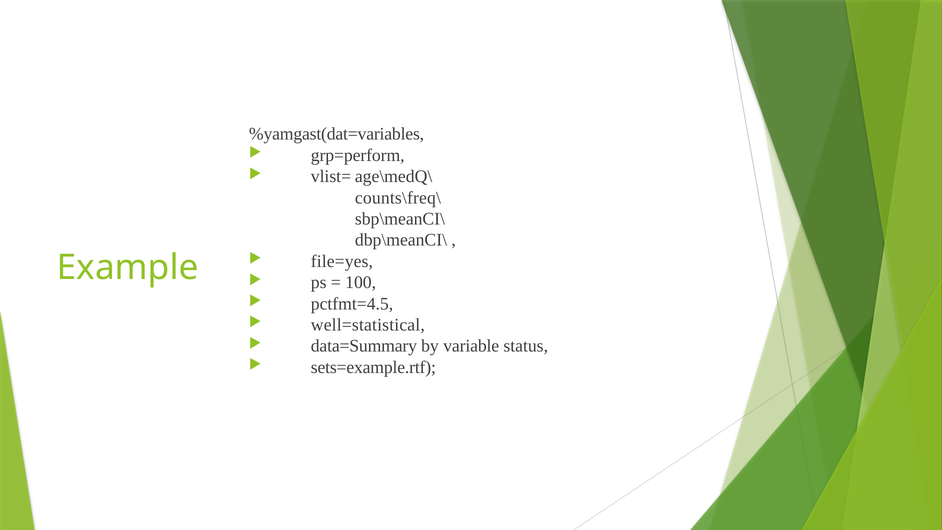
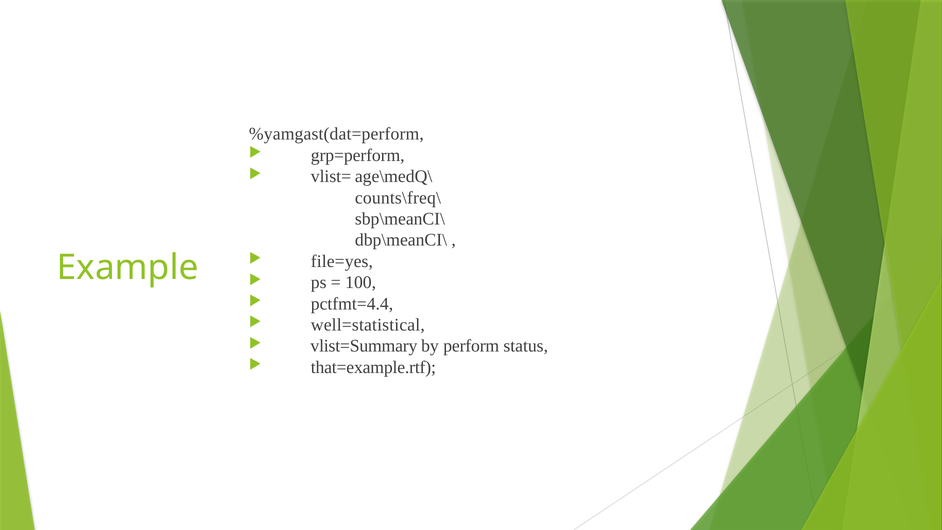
%yamgast(dat=variables: %yamgast(dat=variables -> %yamgast(dat=perform
pctfmt=4.5: pctfmt=4.5 -> pctfmt=4.4
data=Summary: data=Summary -> vlist=Summary
variable: variable -> perform
sets=example.rtf: sets=example.rtf -> that=example.rtf
